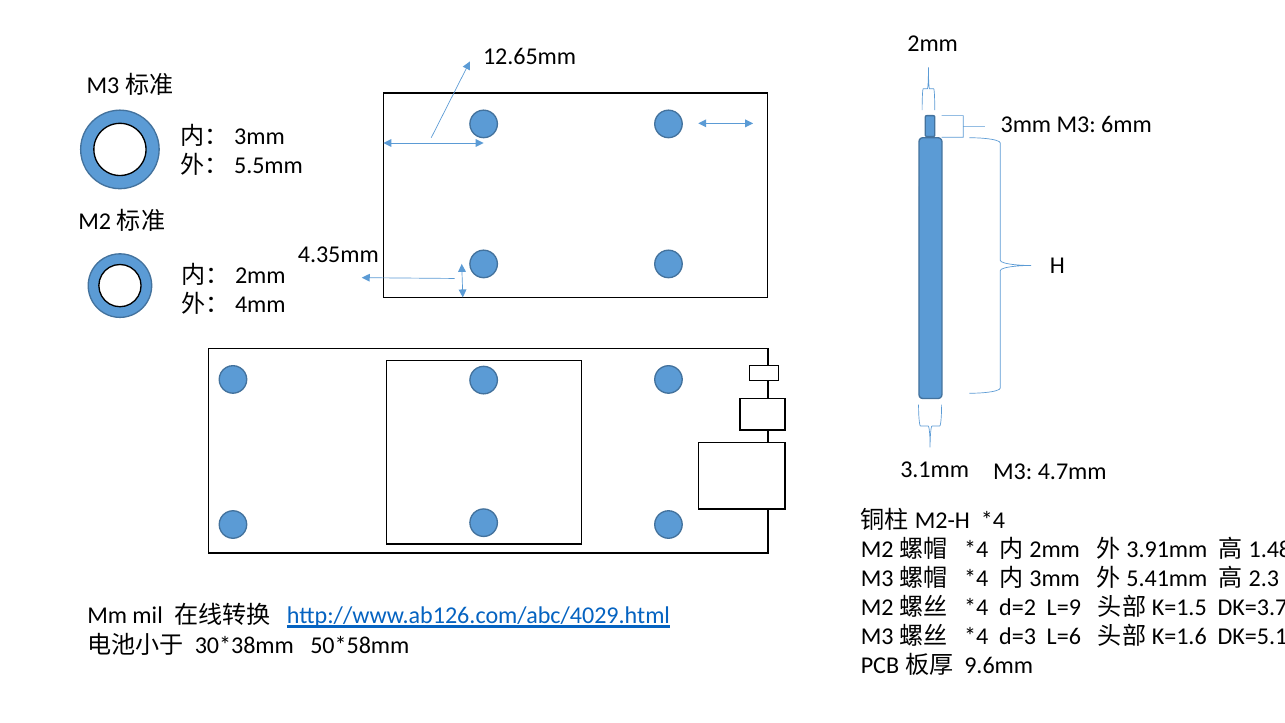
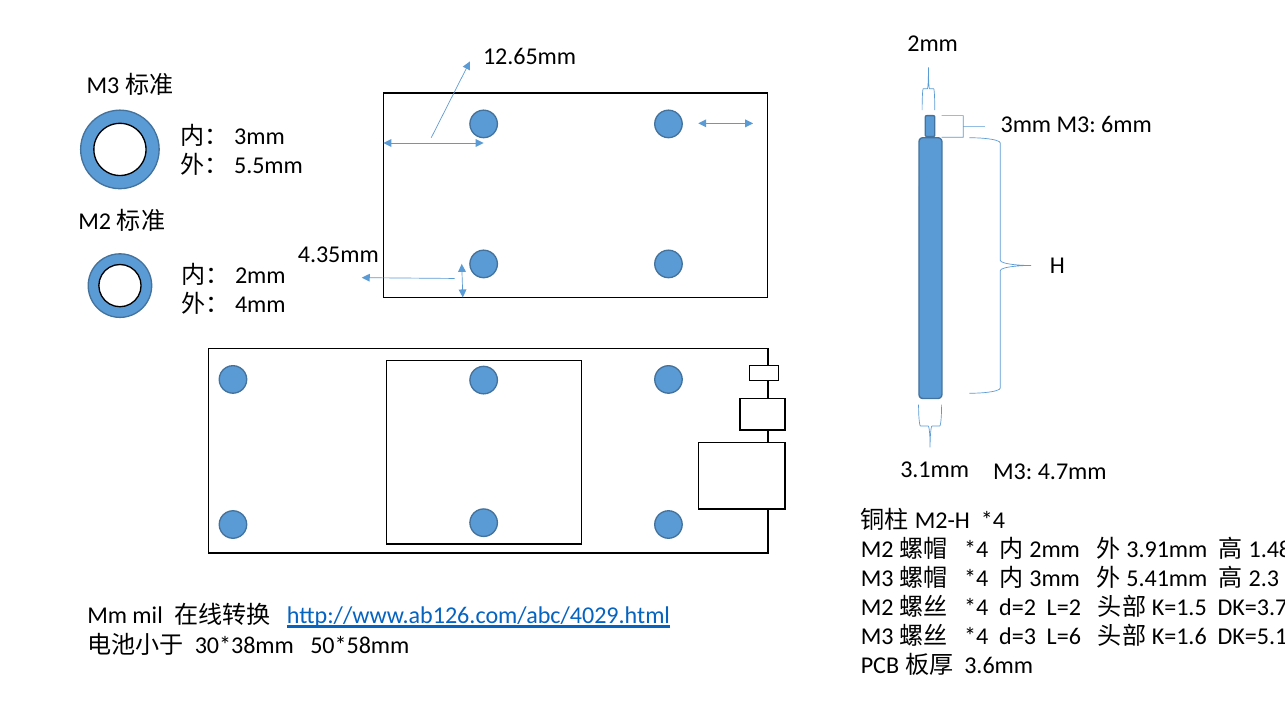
L=9: L=9 -> L=2
9.6mm: 9.6mm -> 3.6mm
